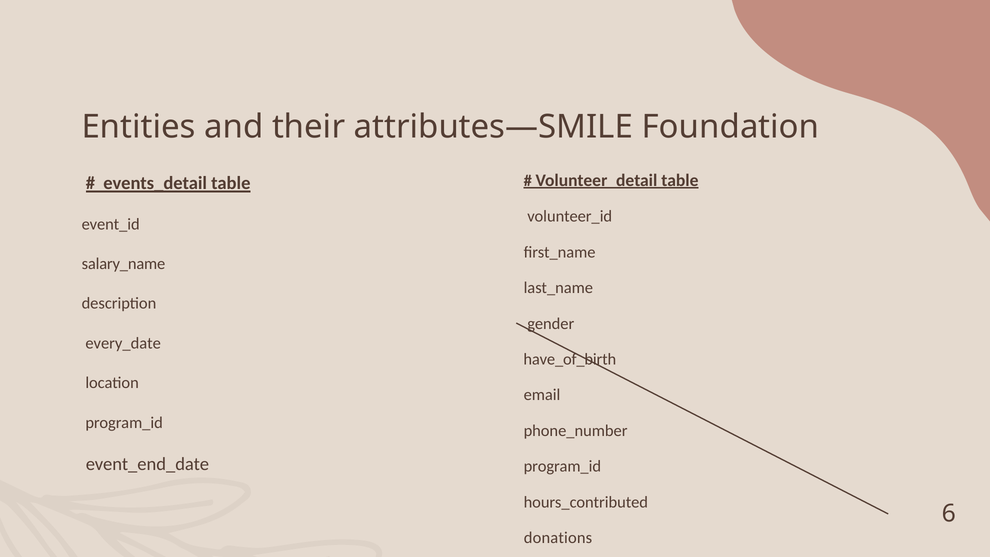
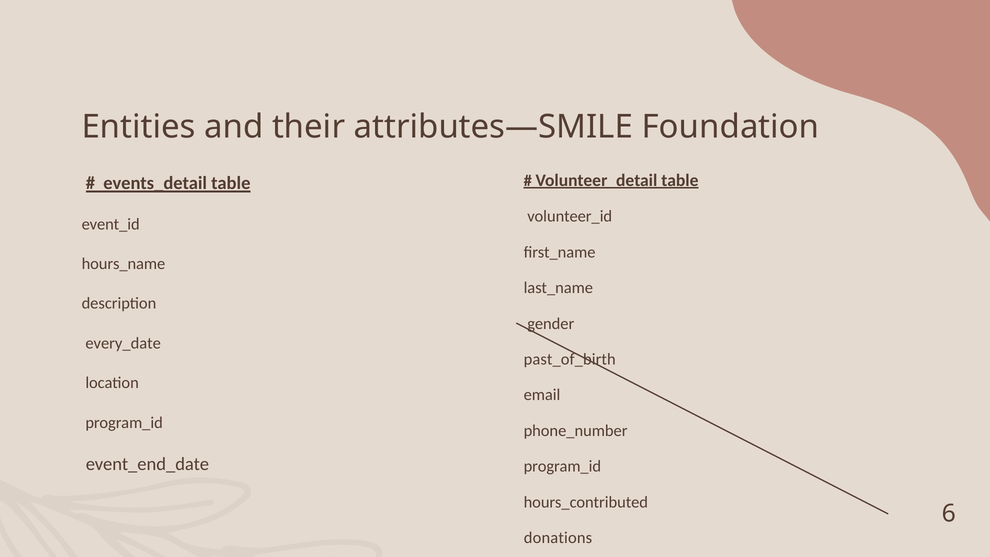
salary_name: salary_name -> hours_name
have_of_birth: have_of_birth -> past_of_birth
